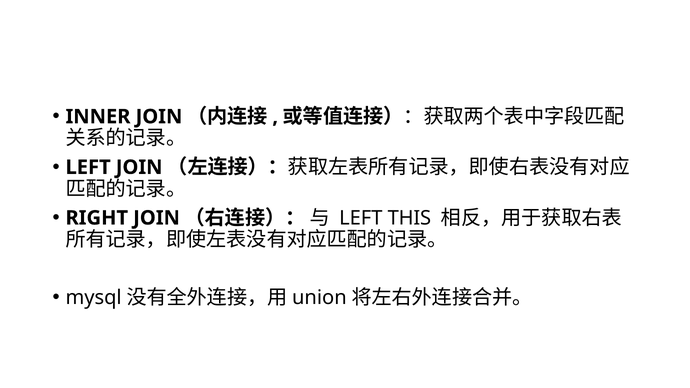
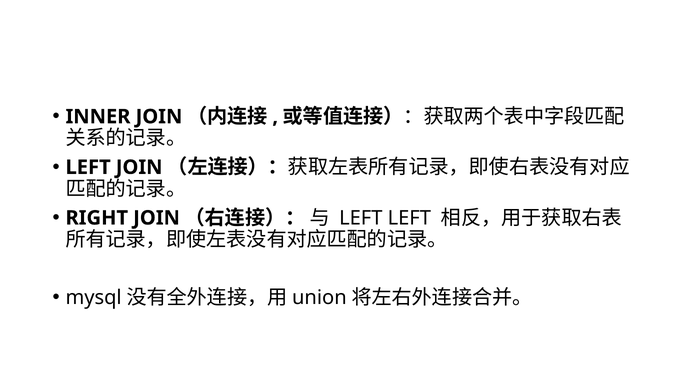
LEFT THIS: THIS -> LEFT
